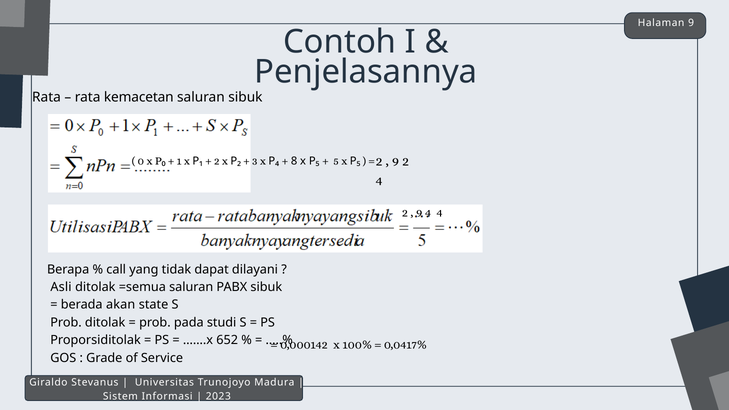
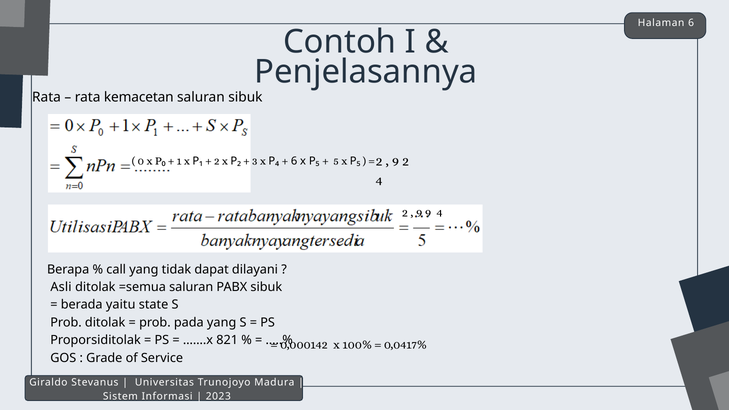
Halaman 9: 9 -> 6
8 at (294, 161): 8 -> 6
9 4: 4 -> 9
akan: akan -> yaitu
pada studi: studi -> yang
652: 652 -> 821
